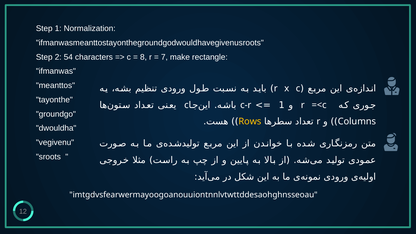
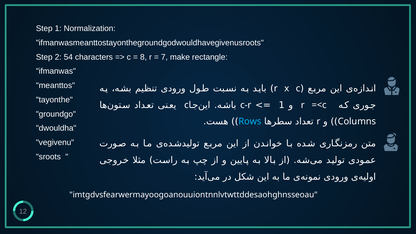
Rows colour: yellow -> light blue
